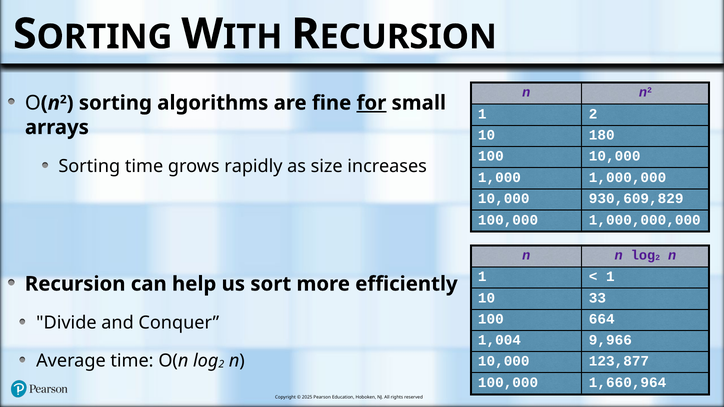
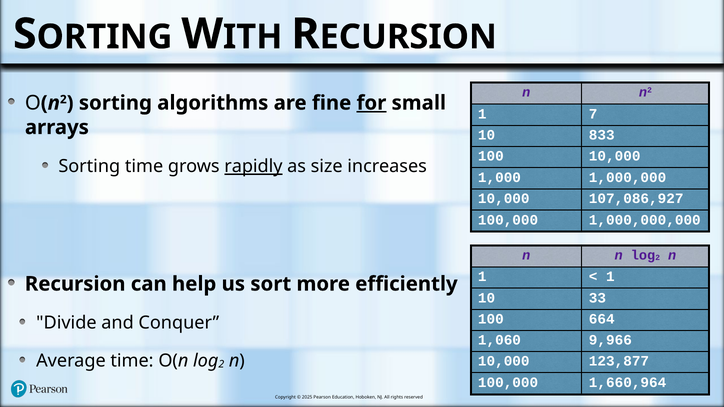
1 2: 2 -> 7
180: 180 -> 833
rapidly underline: none -> present
930,609,829: 930,609,829 -> 107,086,927
1,004: 1,004 -> 1,060
